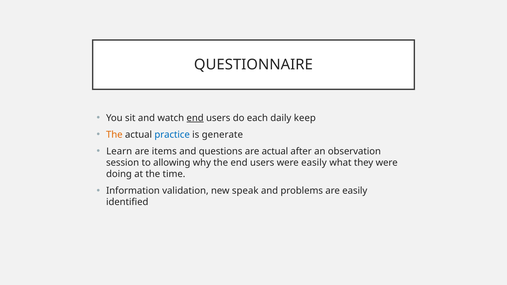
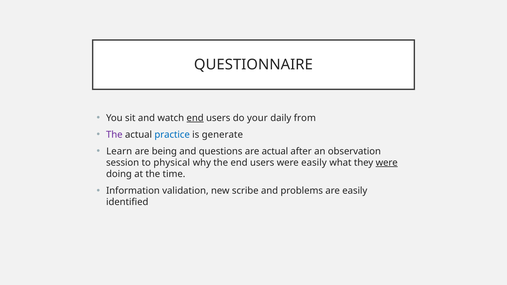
each: each -> your
keep: keep -> from
The at (114, 135) colour: orange -> purple
items: items -> being
allowing: allowing -> physical
were at (387, 163) underline: none -> present
speak: speak -> scribe
